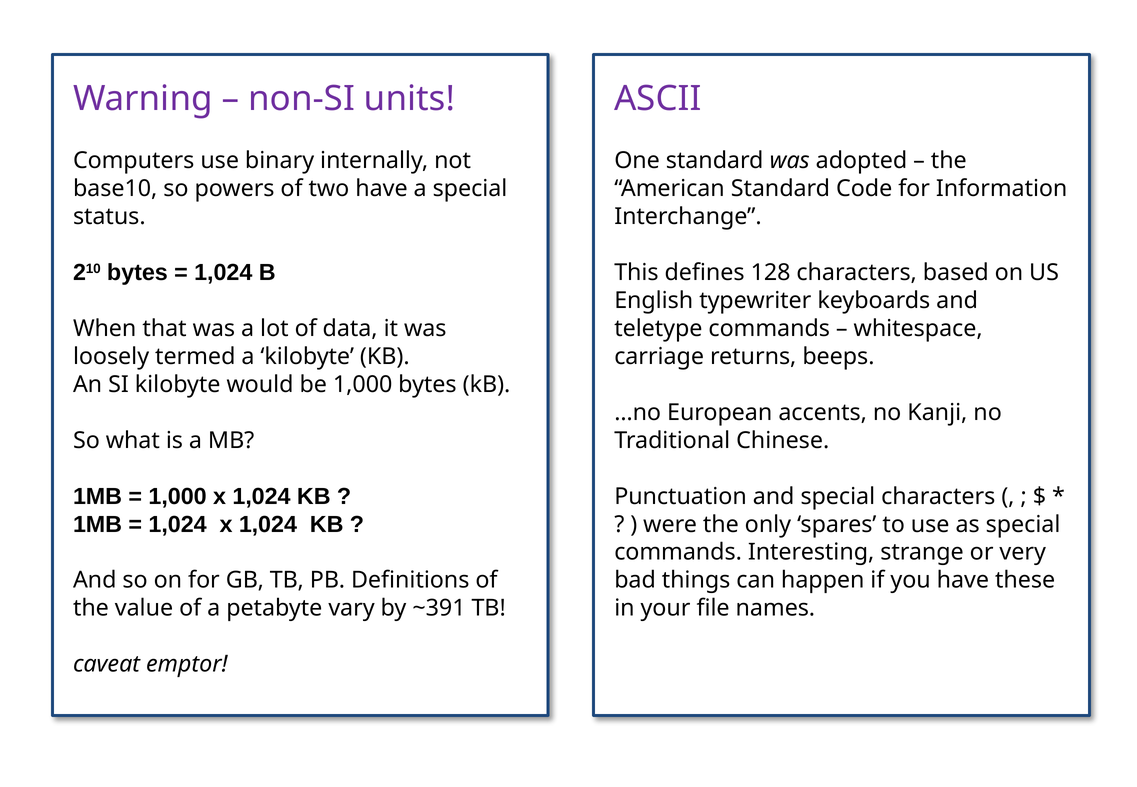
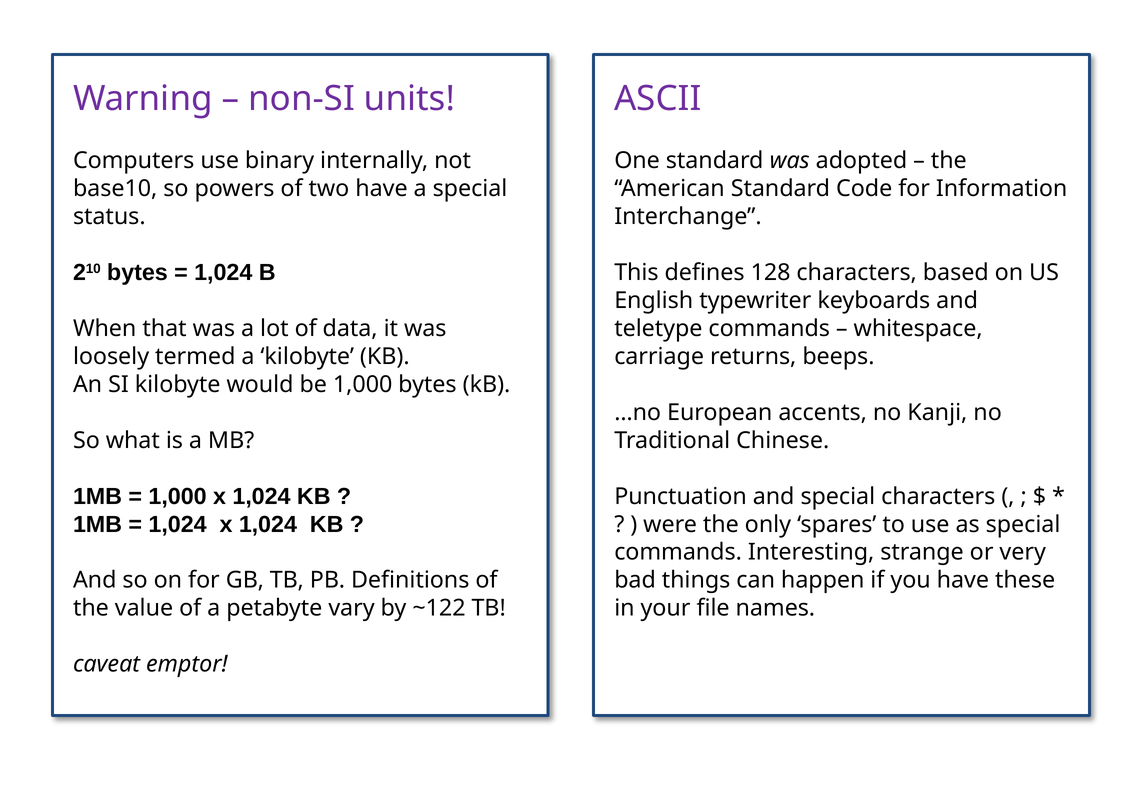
~391: ~391 -> ~122
